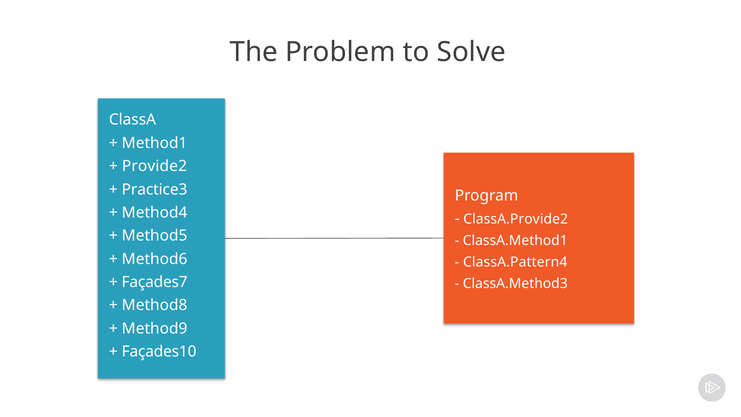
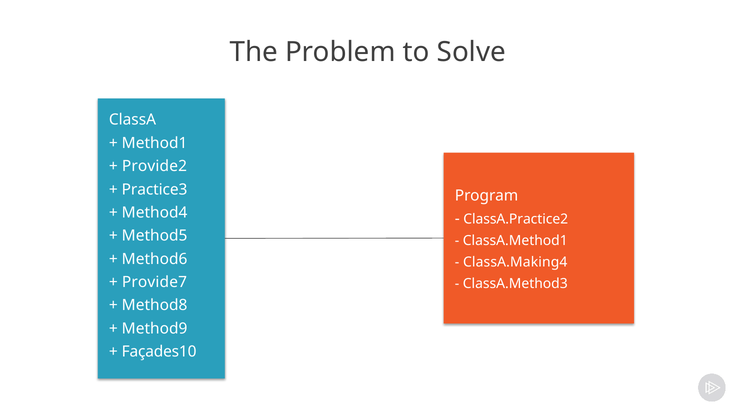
ClassA.Provide2: ClassA.Provide2 -> ClassA.Practice2
ClassA.Pattern4: ClassA.Pattern4 -> ClassA.Making4
Façades7: Façades7 -> Provide7
